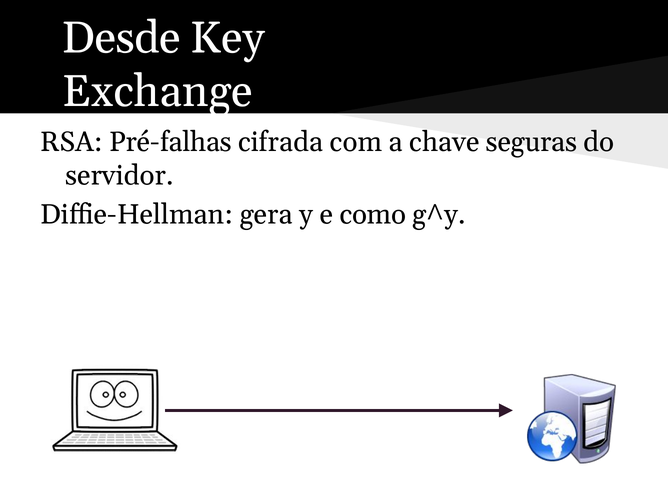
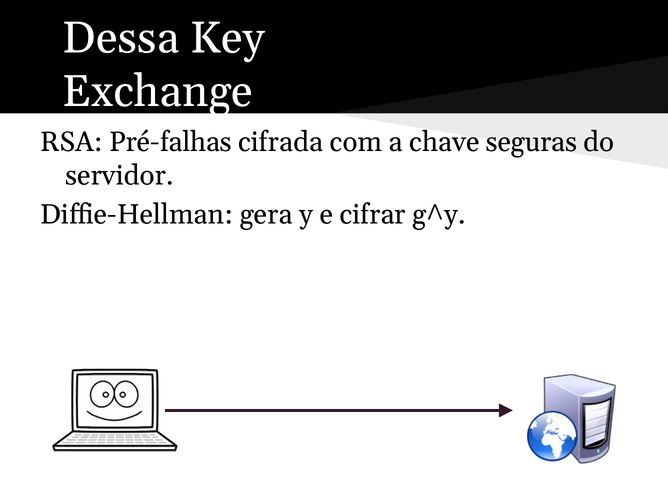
Desde: Desde -> Dessa
como: como -> cifrar
